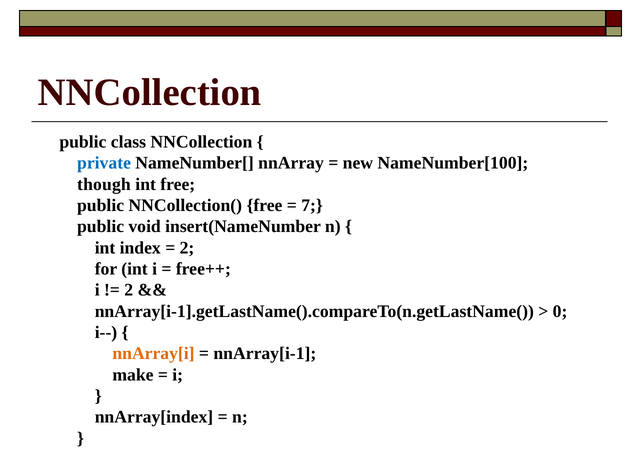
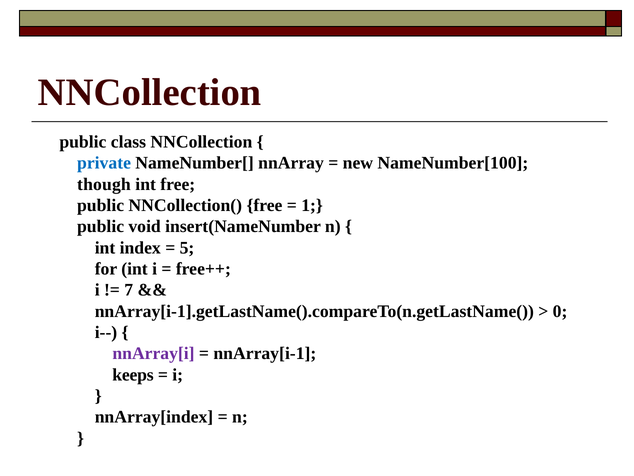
7: 7 -> 1
2 at (187, 248): 2 -> 5
2 at (129, 290): 2 -> 7
nnArray[i colour: orange -> purple
make: make -> keeps
